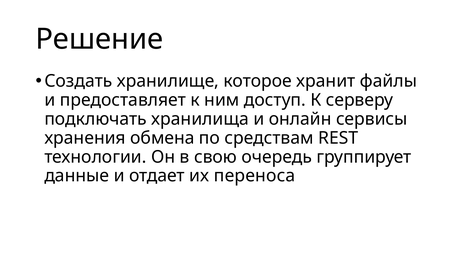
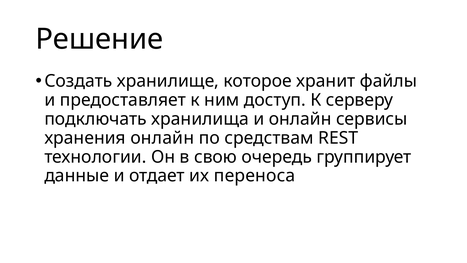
хранения обмена: обмена -> онлайн
